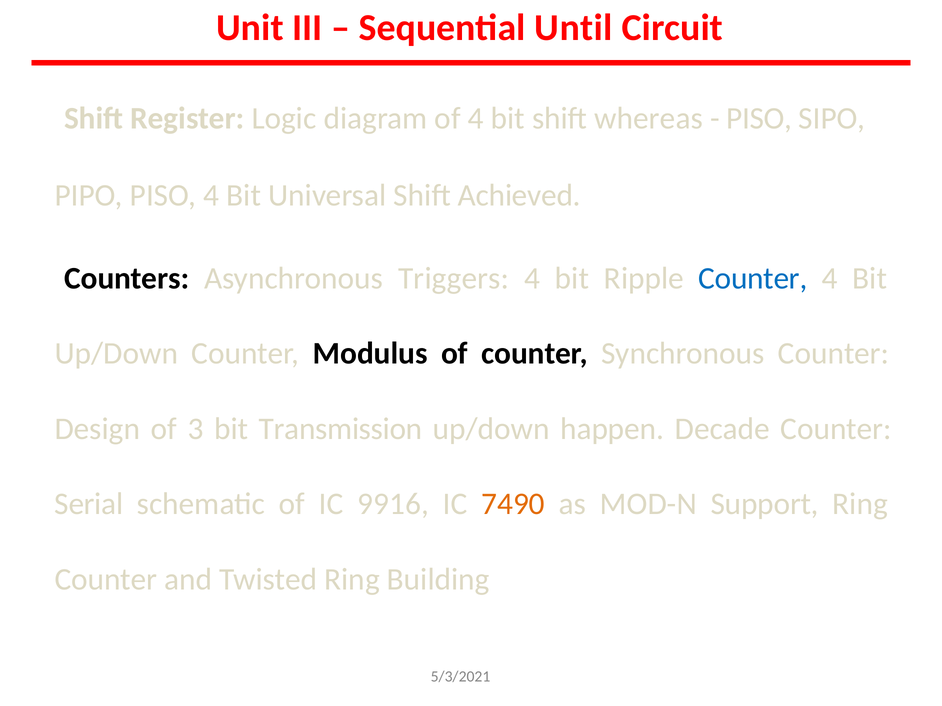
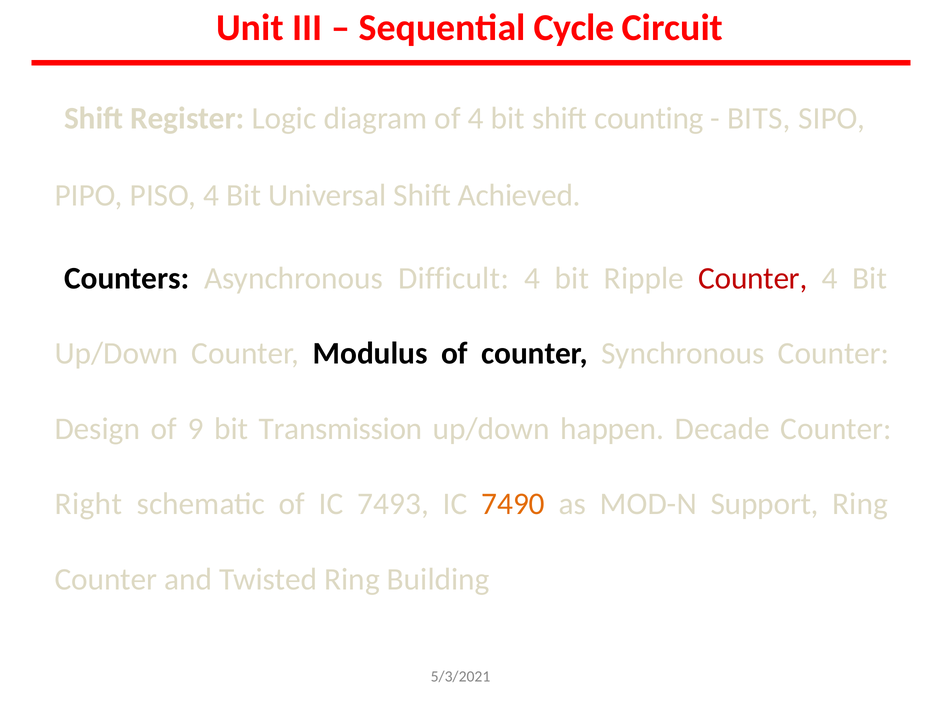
Until: Until -> Cycle
whereas: whereas -> counting
PISO at (759, 118): PISO -> BITS
Triggers: Triggers -> Difficult
Counter at (753, 278) colour: blue -> red
3: 3 -> 9
Serial: Serial -> Right
9916: 9916 -> 7493
